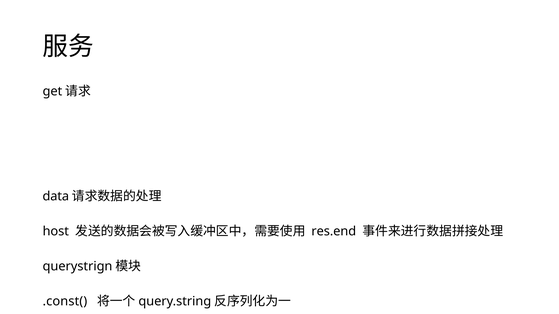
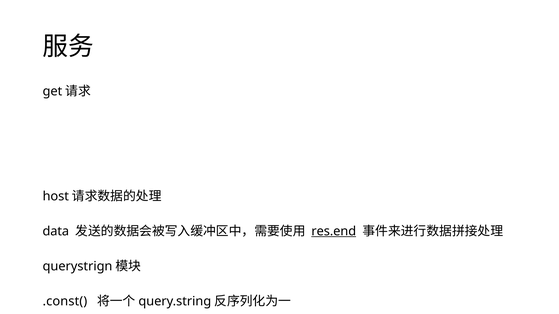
data: data -> host
host: host -> data
res.end underline: none -> present
